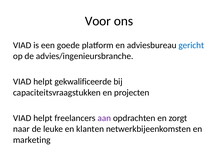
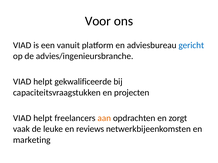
goede: goede -> vanuit
aan colour: purple -> orange
naar: naar -> vaak
klanten: klanten -> reviews
